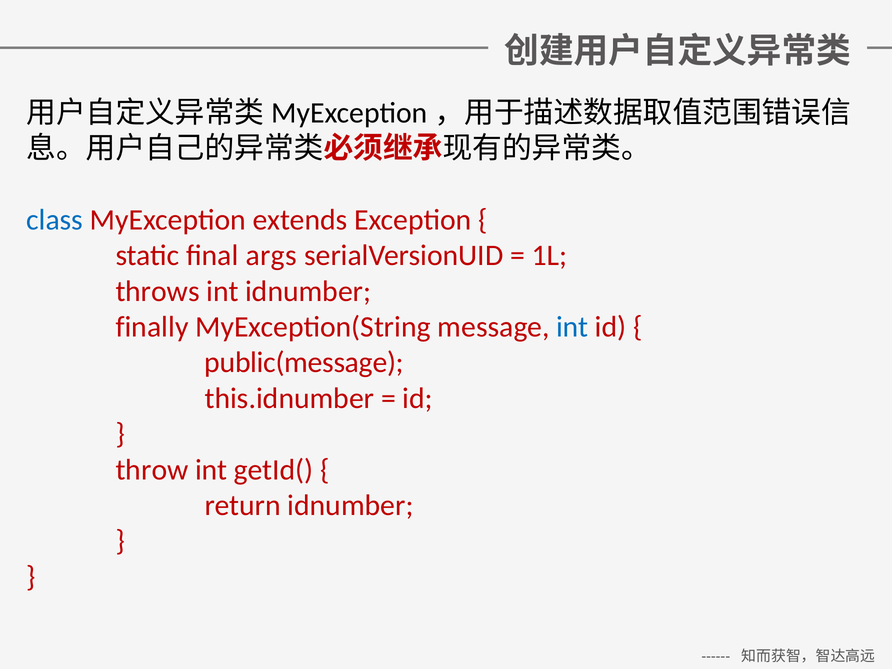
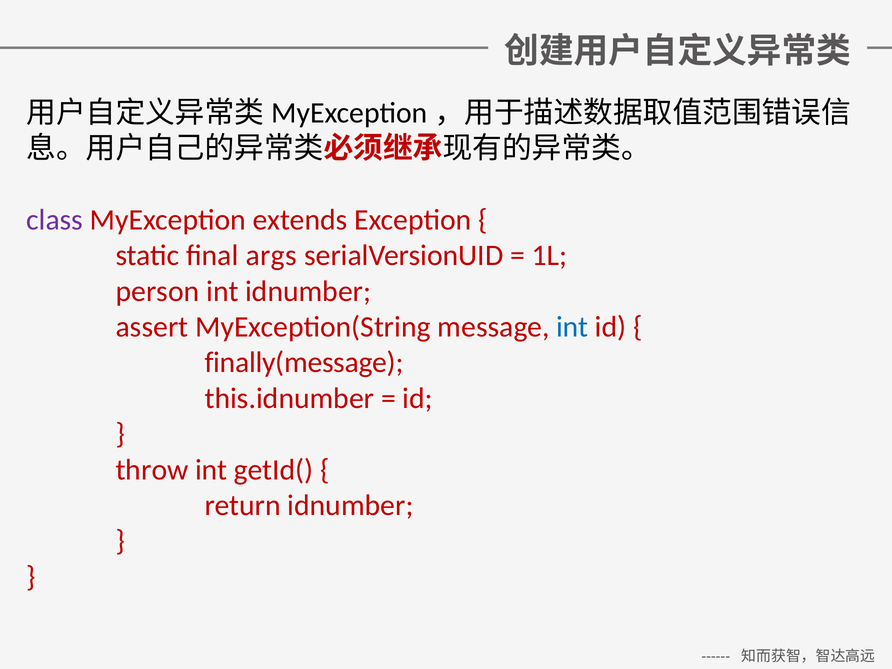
class colour: blue -> purple
throws: throws -> person
finally: finally -> assert
public(message: public(message -> finally(message
